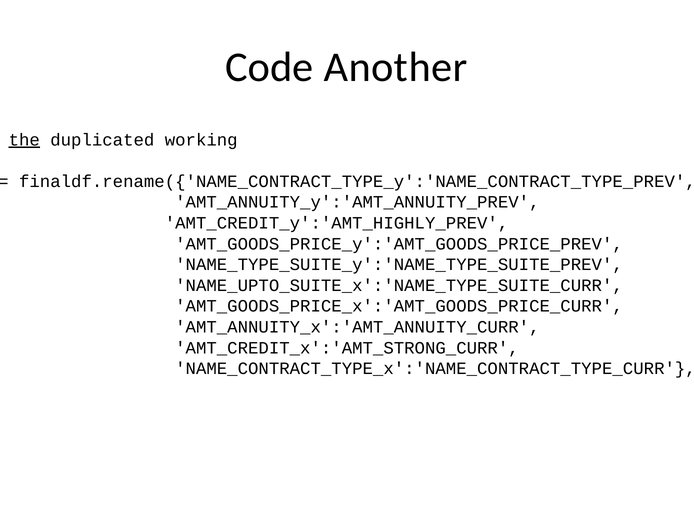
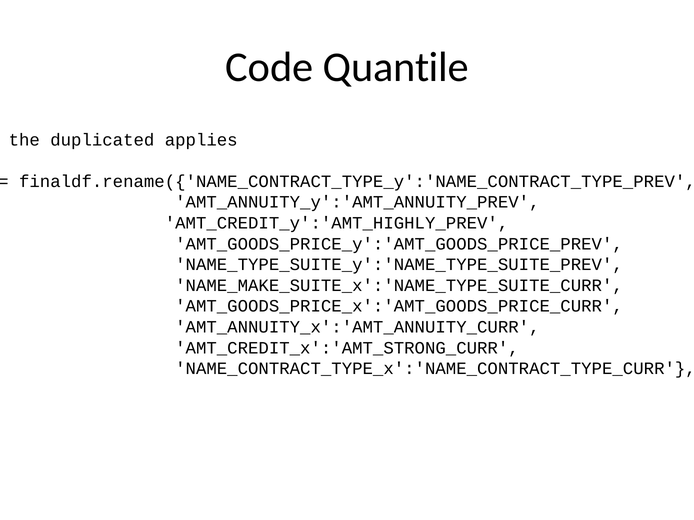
Another: Another -> Quantile
the underline: present -> none
working: working -> applies
NAME_UPTO_SUITE_x':'NAME_TYPE_SUITE_CURR: NAME_UPTO_SUITE_x':'NAME_TYPE_SUITE_CURR -> NAME_MAKE_SUITE_x':'NAME_TYPE_SUITE_CURR
